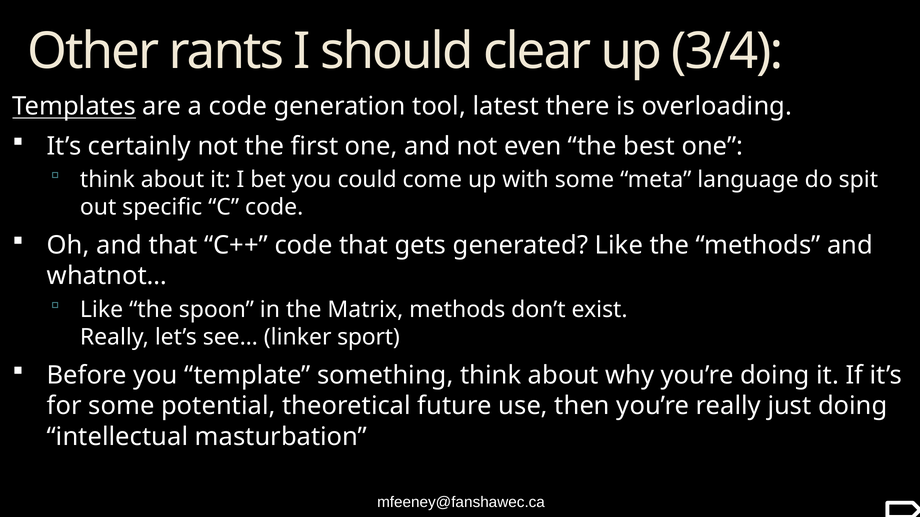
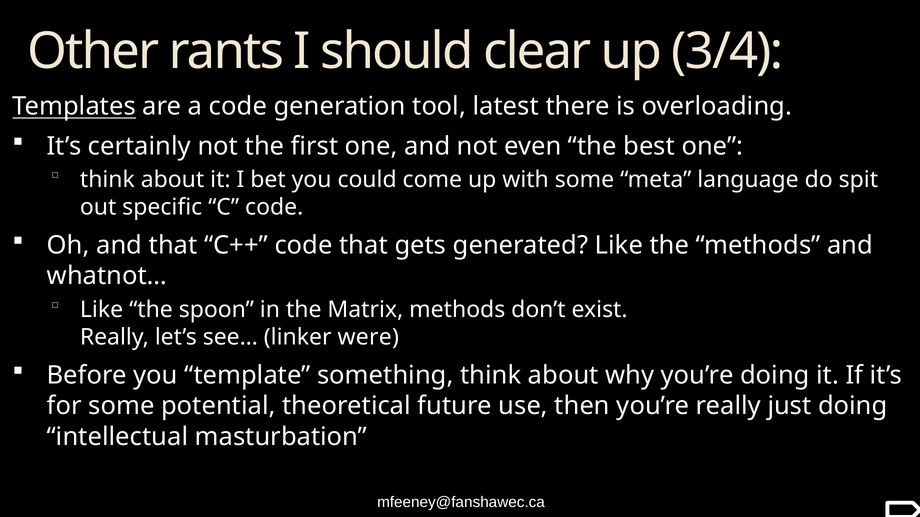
sport: sport -> were
